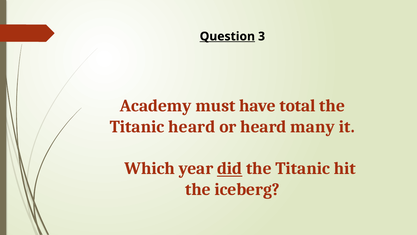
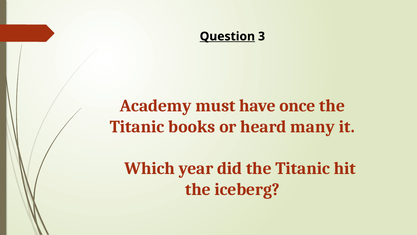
total: total -> once
Titanic heard: heard -> books
did underline: present -> none
